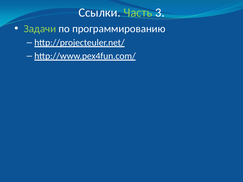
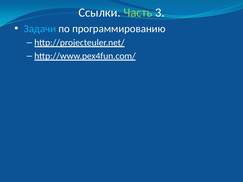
Задачи colour: light green -> light blue
